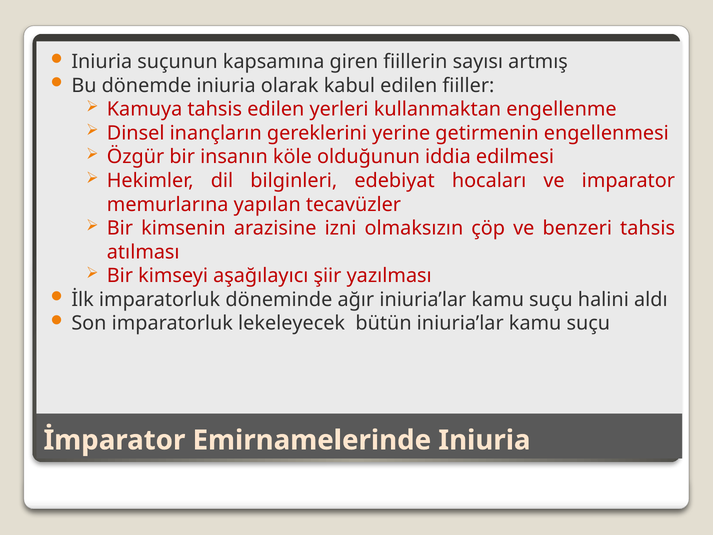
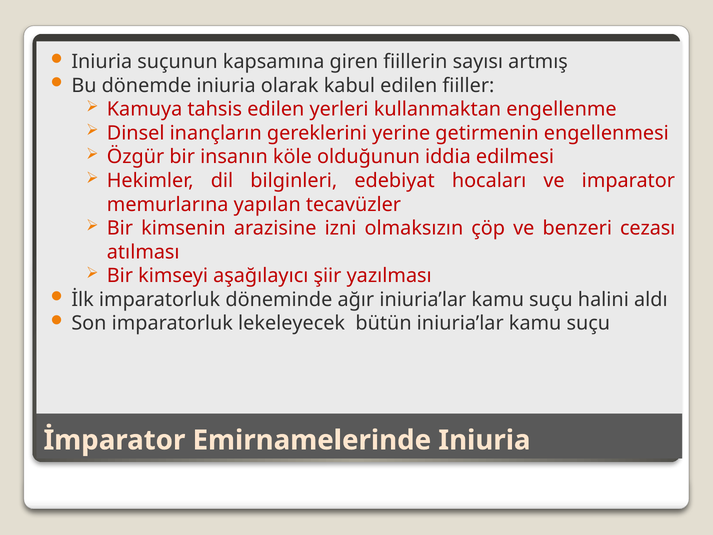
benzeri tahsis: tahsis -> cezası
